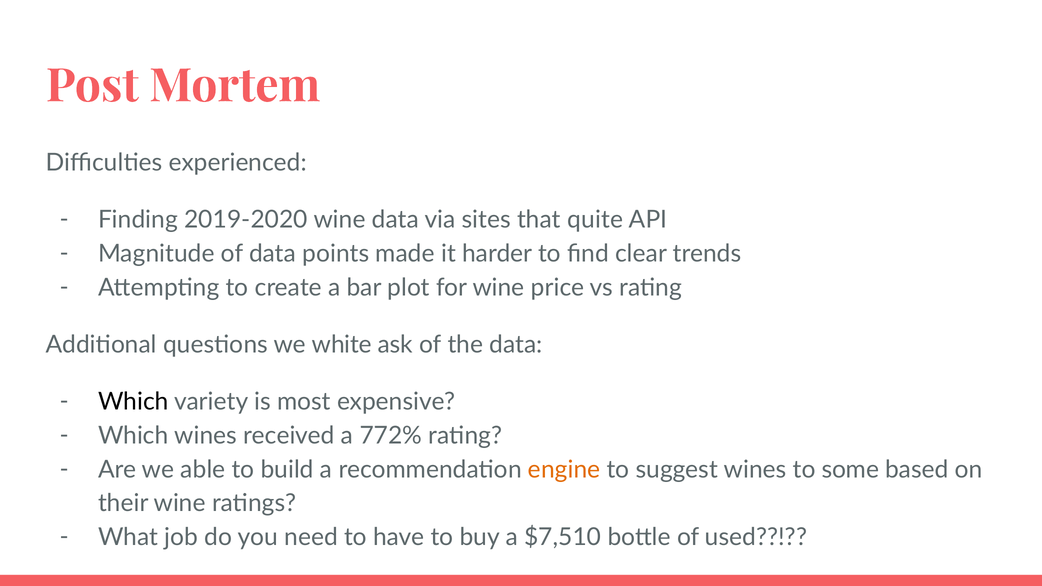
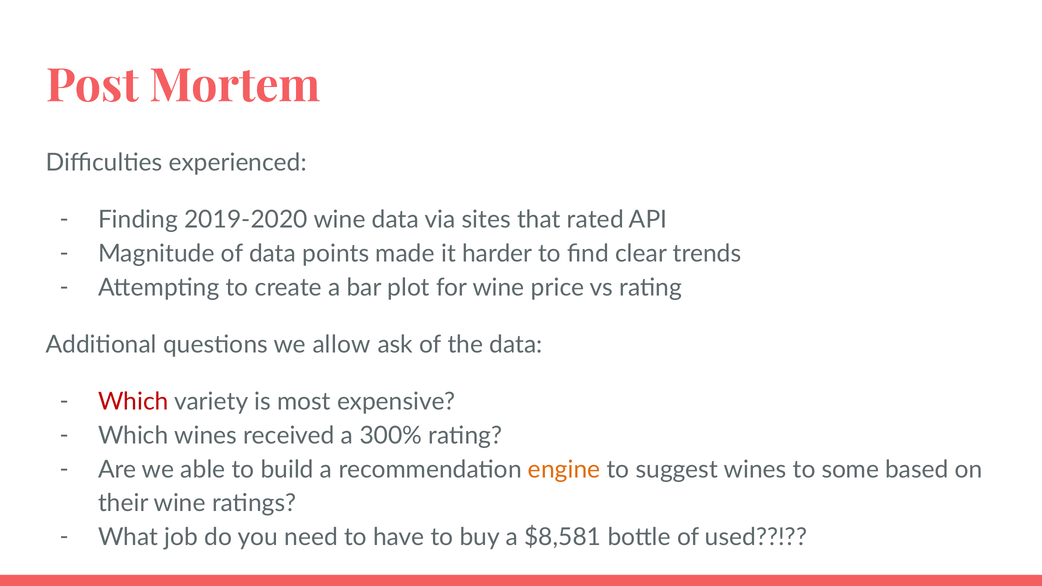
quite: quite -> rated
white: white -> allow
Which at (133, 402) colour: black -> red
772%: 772% -> 300%
$7,510: $7,510 -> $8,581
